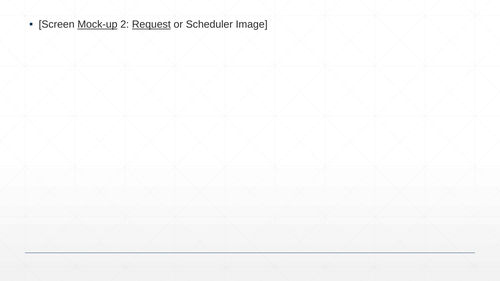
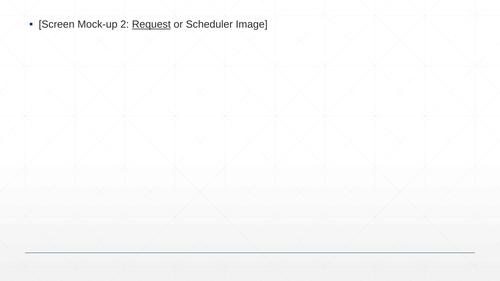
Mock-up underline: present -> none
